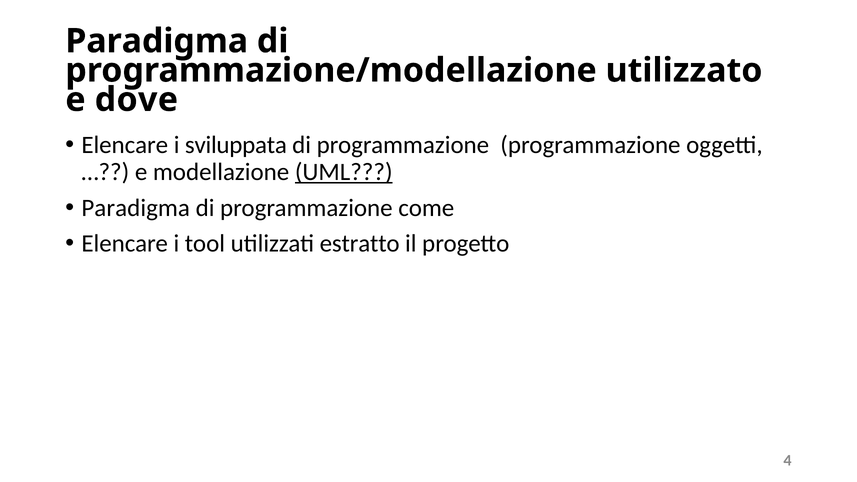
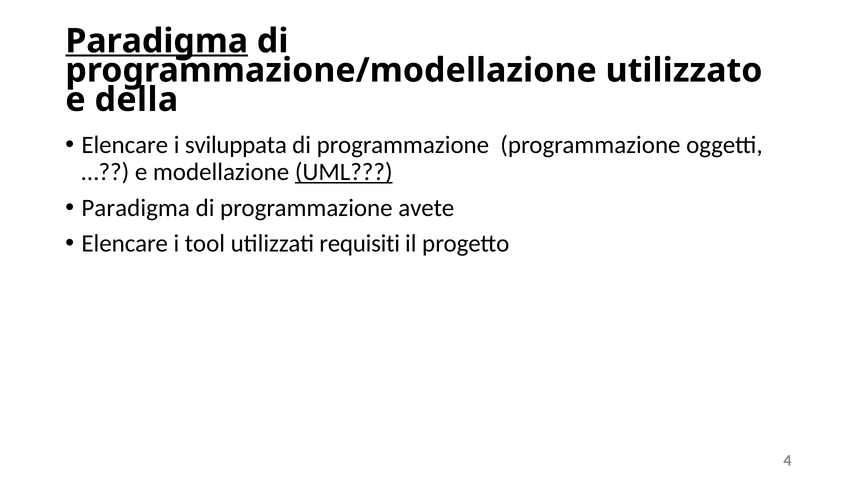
Paradigma at (157, 41) underline: none -> present
dove: dove -> della
come: come -> avete
estratto: estratto -> requisiti
